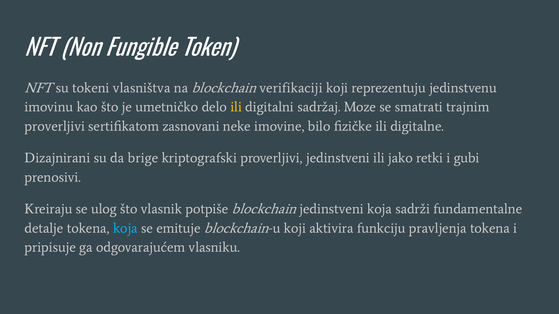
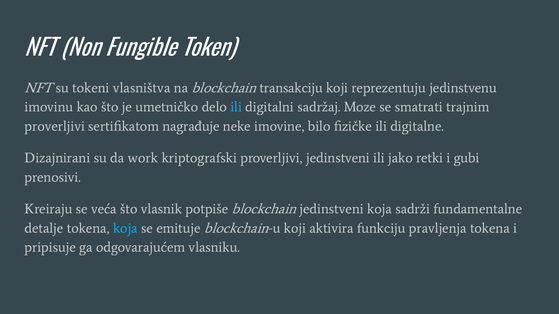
verifikaciji: verifikaciji -> transakciju
ili at (236, 107) colour: yellow -> light blue
zasnovani: zasnovani -> nagrađuje
brige: brige -> work
ulog: ulog -> veća
